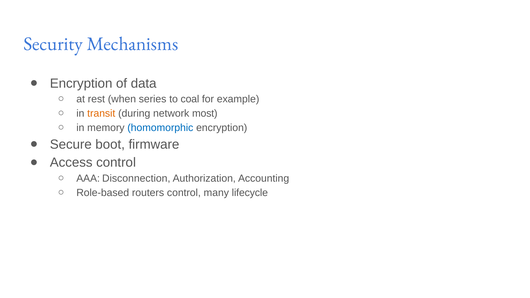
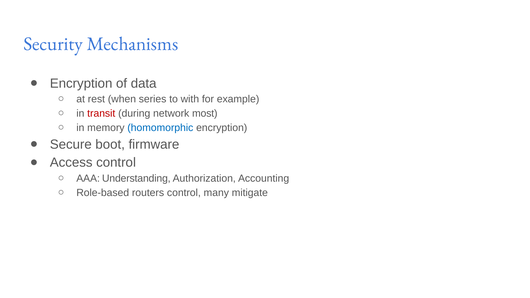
coal: coal -> with
transit colour: orange -> red
Disconnection: Disconnection -> Understanding
lifecycle: lifecycle -> mitigate
